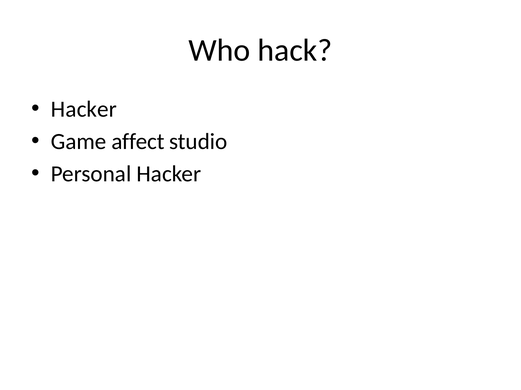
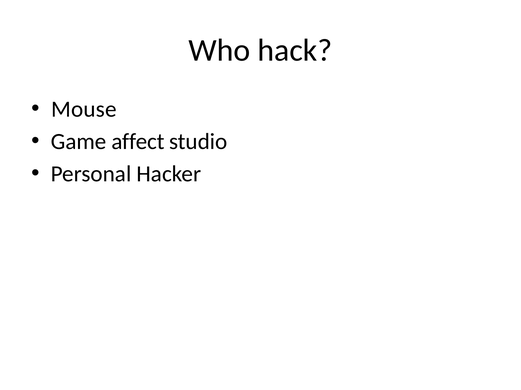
Hacker at (84, 109): Hacker -> Mouse
